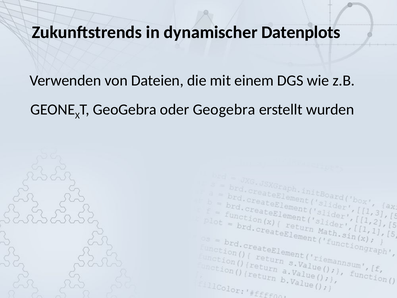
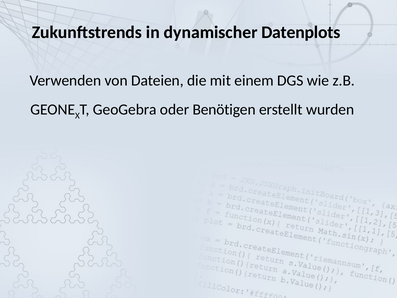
oder Geogebra: Geogebra -> Benötigen
